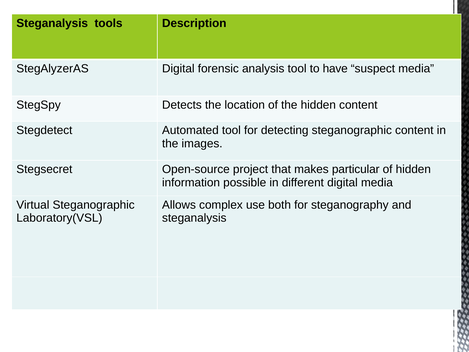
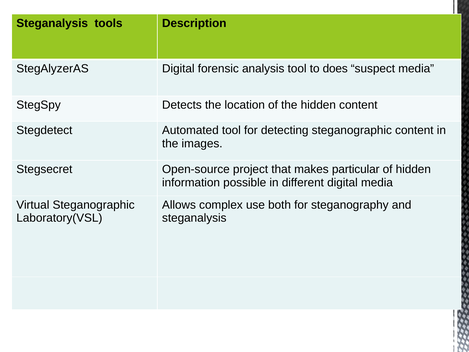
have: have -> does
